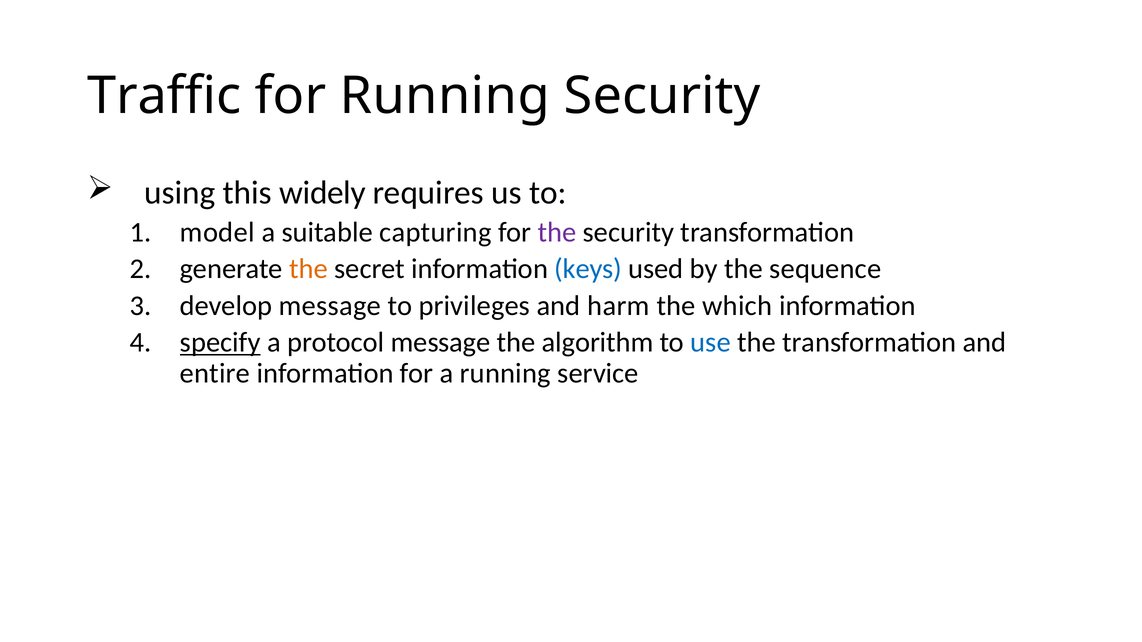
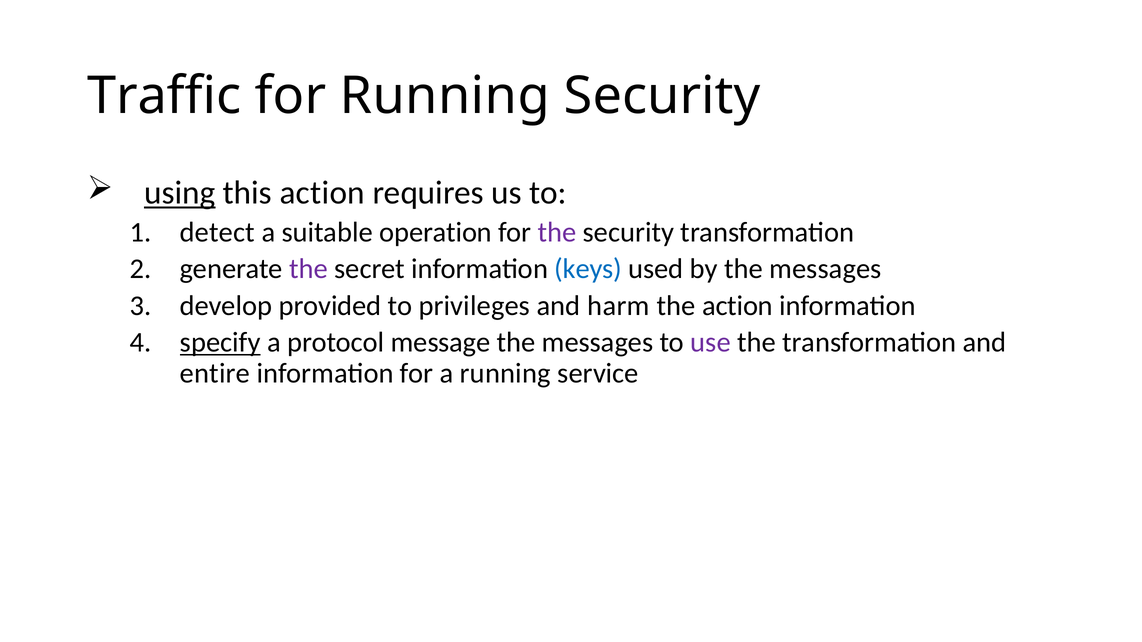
using underline: none -> present
this widely: widely -> action
model: model -> detect
capturing: capturing -> operation
the at (308, 269) colour: orange -> purple
by the sequence: sequence -> messages
develop message: message -> provided
the which: which -> action
algorithm at (598, 343): algorithm -> messages
use colour: blue -> purple
